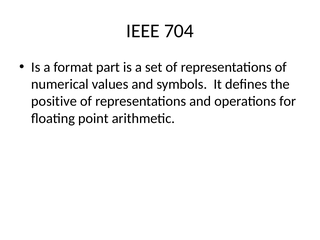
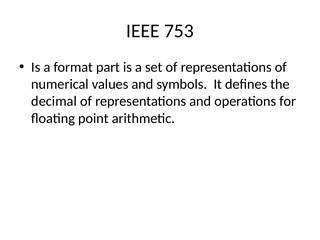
704: 704 -> 753
positive: positive -> decimal
